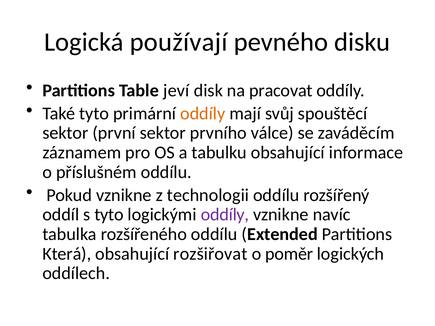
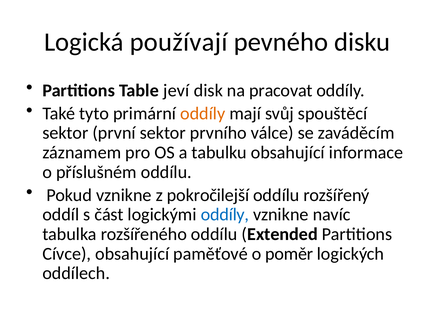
technologii: technologii -> pokročilejší
s tyto: tyto -> část
oddíly at (225, 215) colour: purple -> blue
Která: Která -> Cívce
rozšiřovat: rozšiřovat -> paměťové
